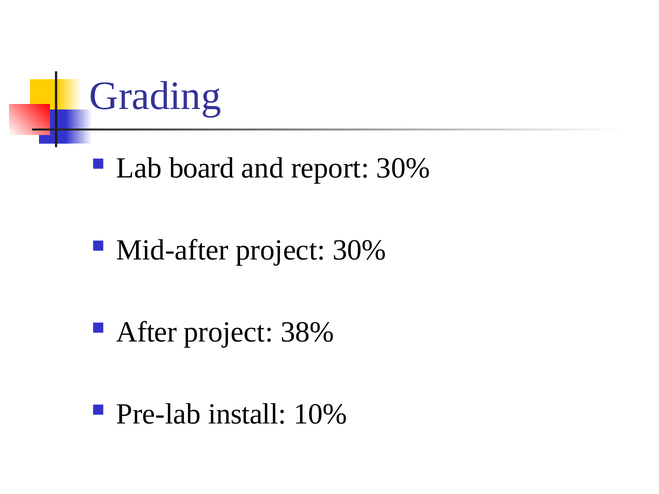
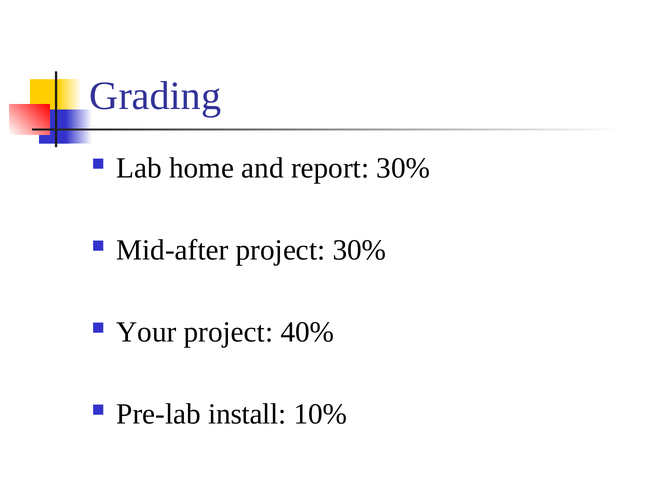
board: board -> home
After: After -> Your
38%: 38% -> 40%
